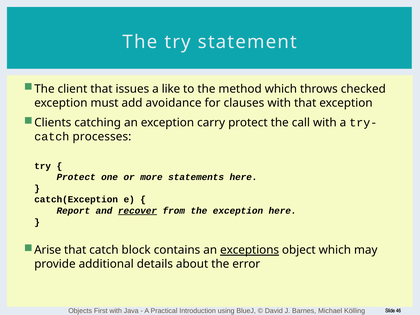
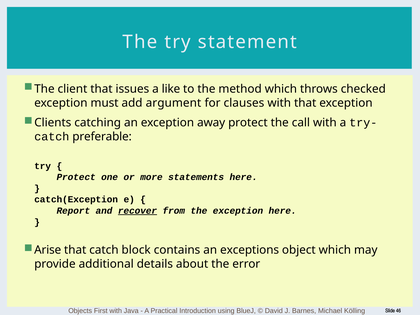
avoidance: avoidance -> argument
carry: carry -> away
processes: processes -> preferable
exceptions underline: present -> none
